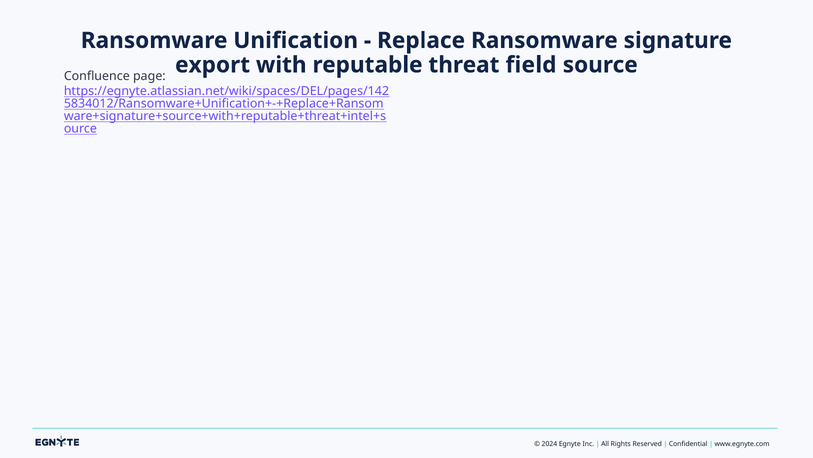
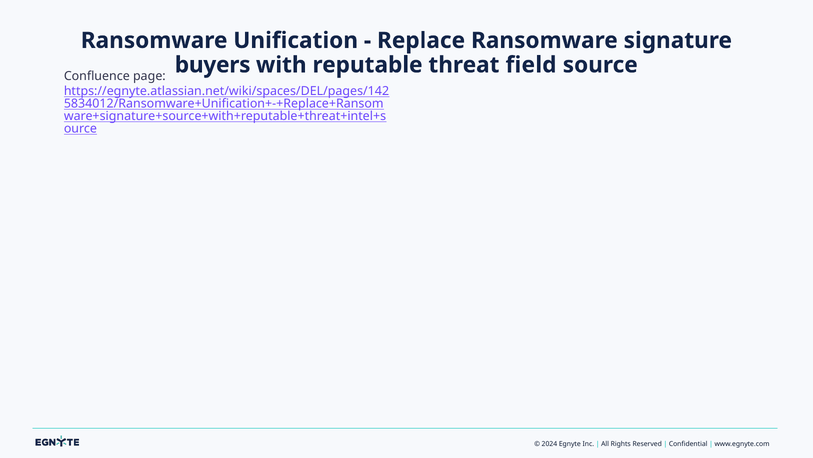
export: export -> buyers
